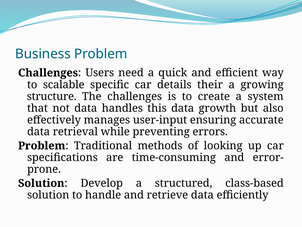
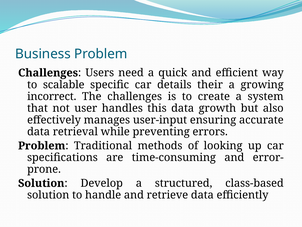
structure: structure -> incorrect
not data: data -> user
